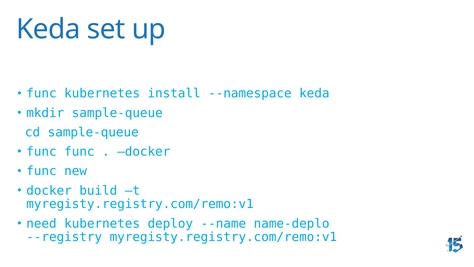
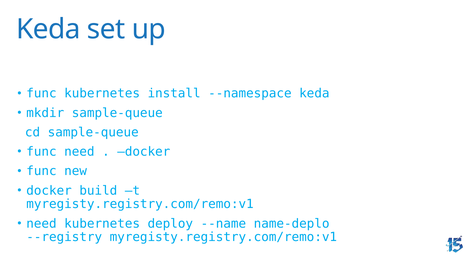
func func: func -> need
